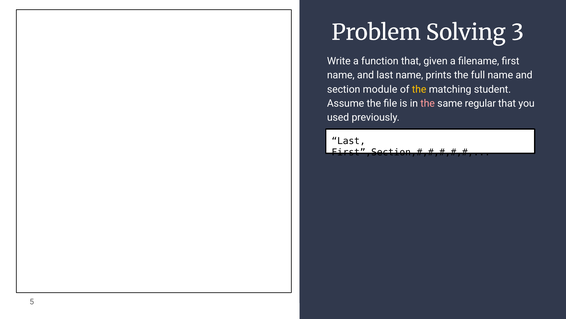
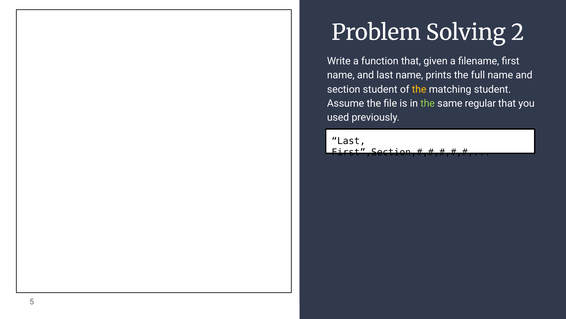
3: 3 -> 2
section module: module -> student
the at (428, 103) colour: pink -> light green
